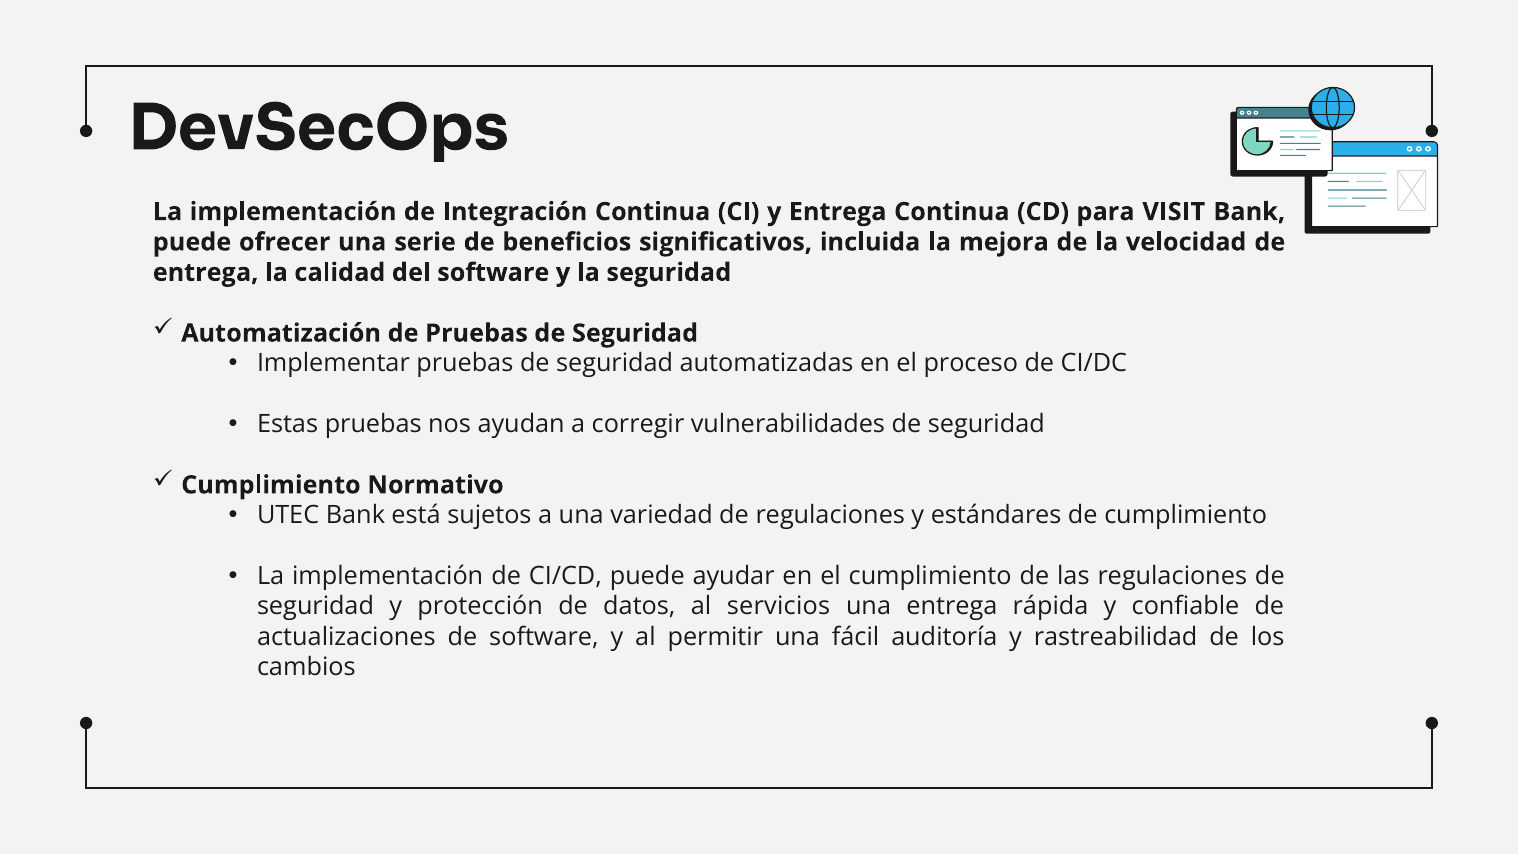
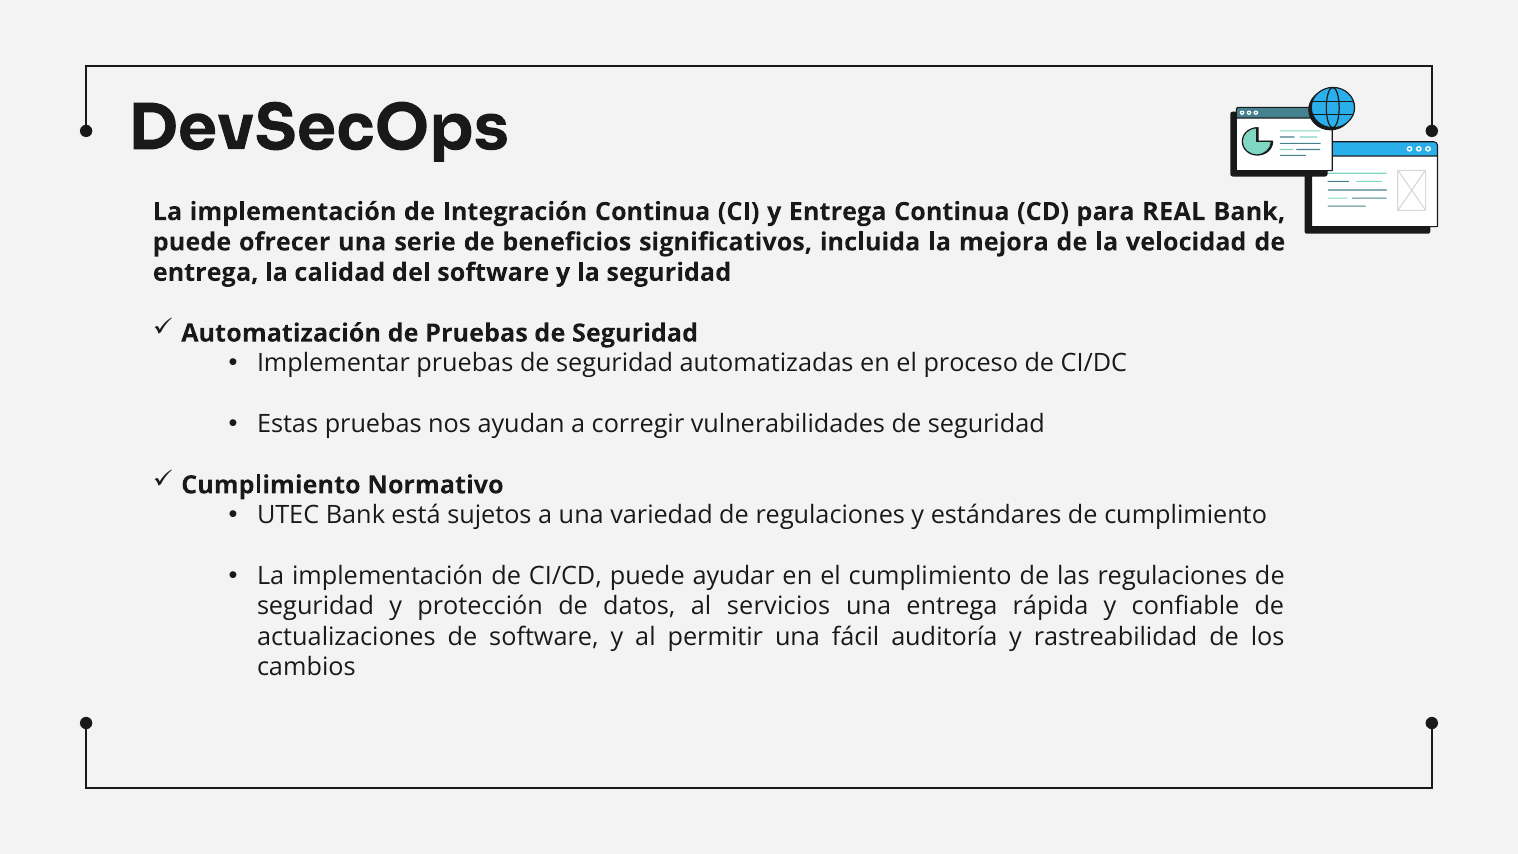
VISIT: VISIT -> REAL
